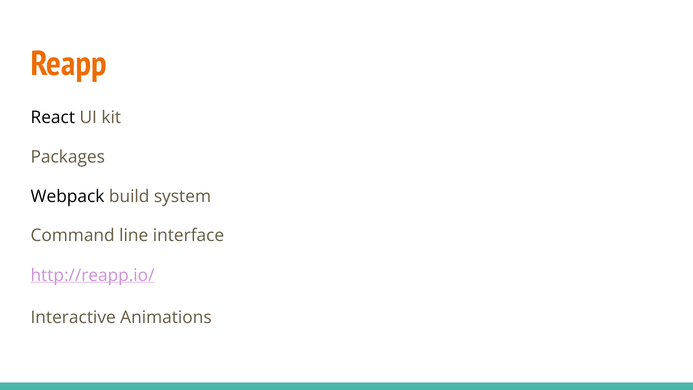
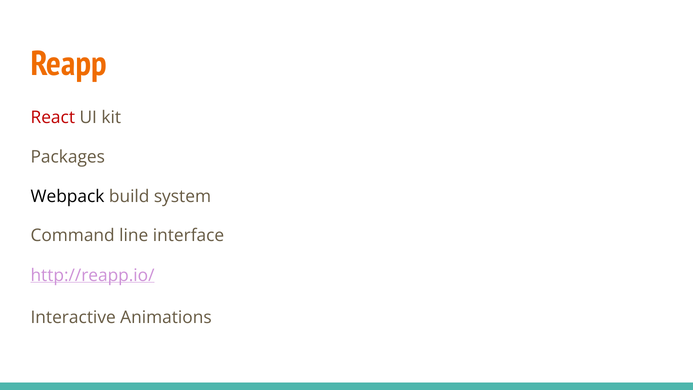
React colour: black -> red
